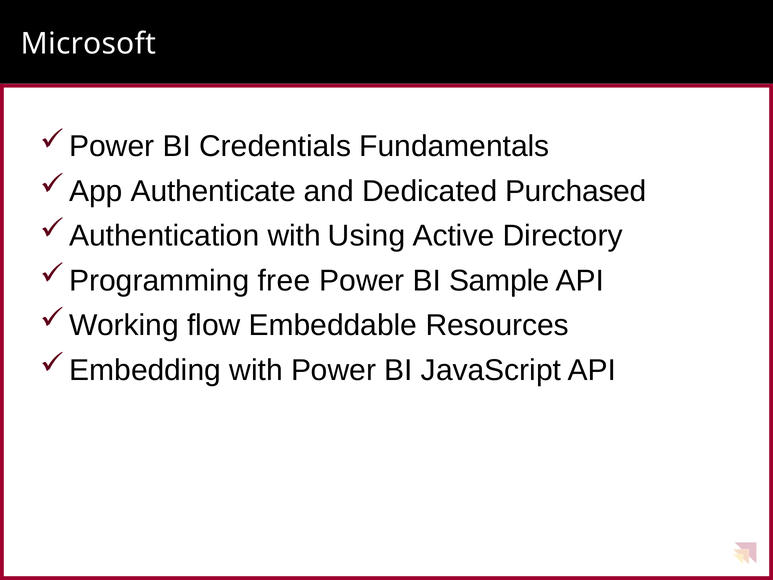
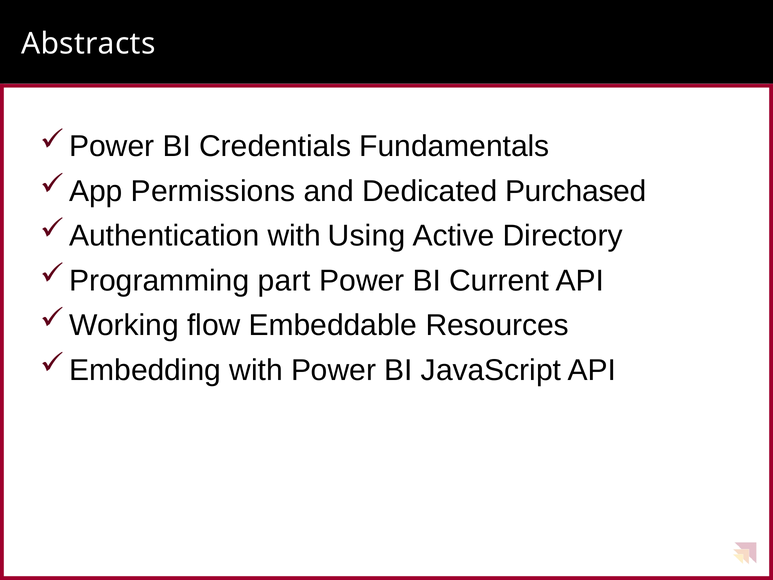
Microsoft: Microsoft -> Abstracts
Authenticate: Authenticate -> Permissions
free: free -> part
Sample: Sample -> Current
